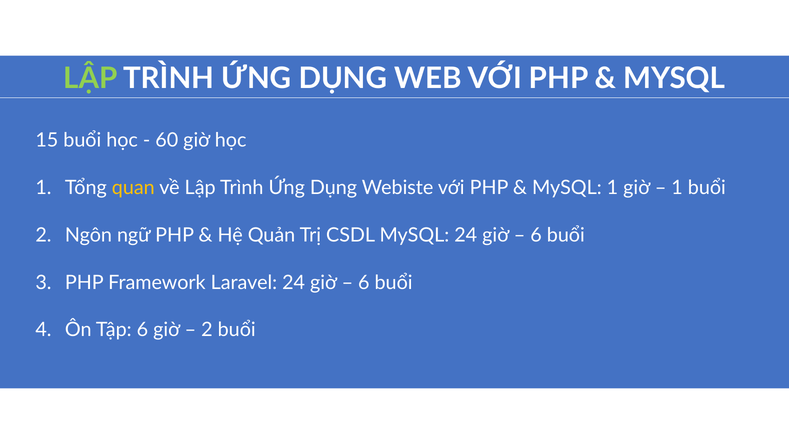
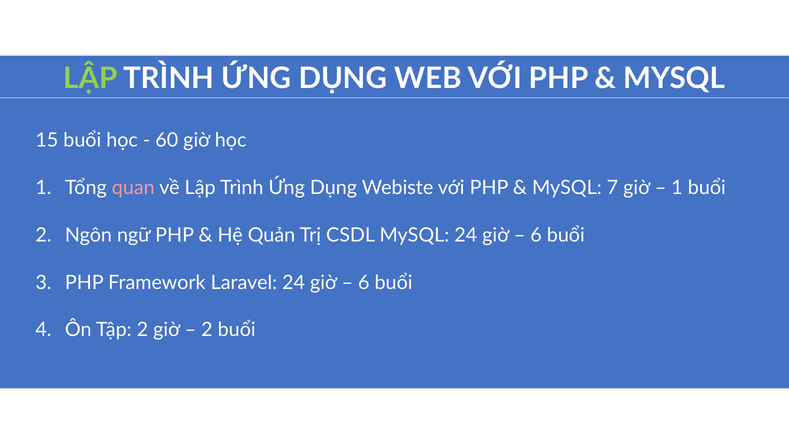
quan colour: yellow -> pink
MySQL 1: 1 -> 7
Tập 6: 6 -> 2
